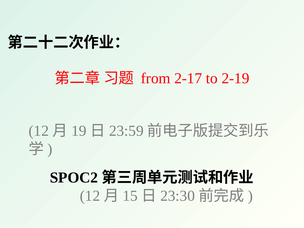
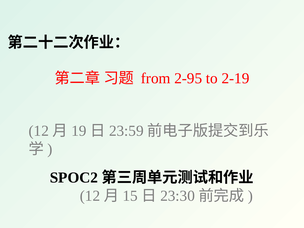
2-17: 2-17 -> 2-95
